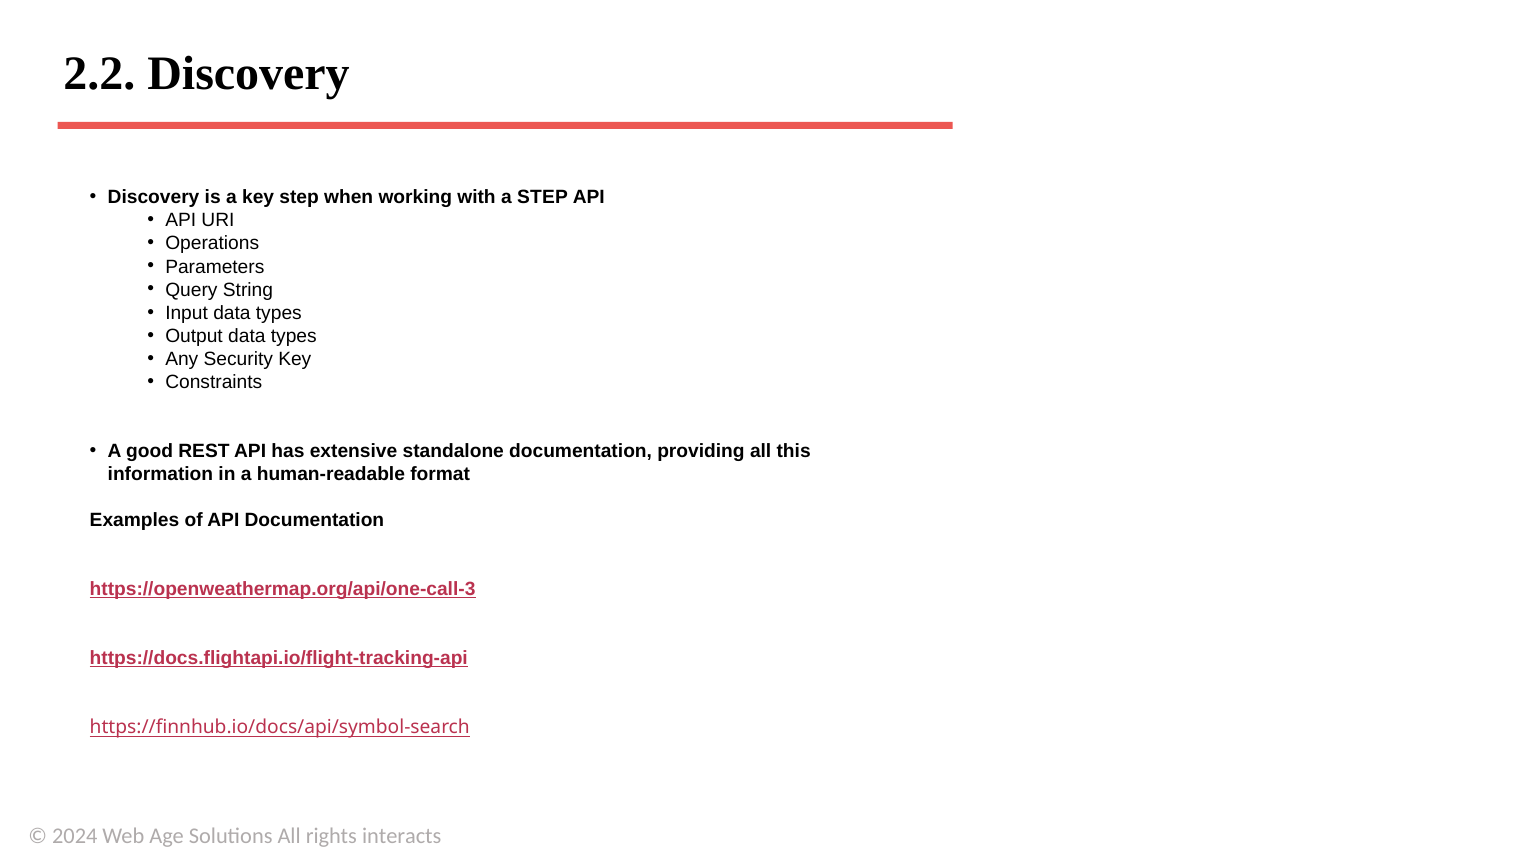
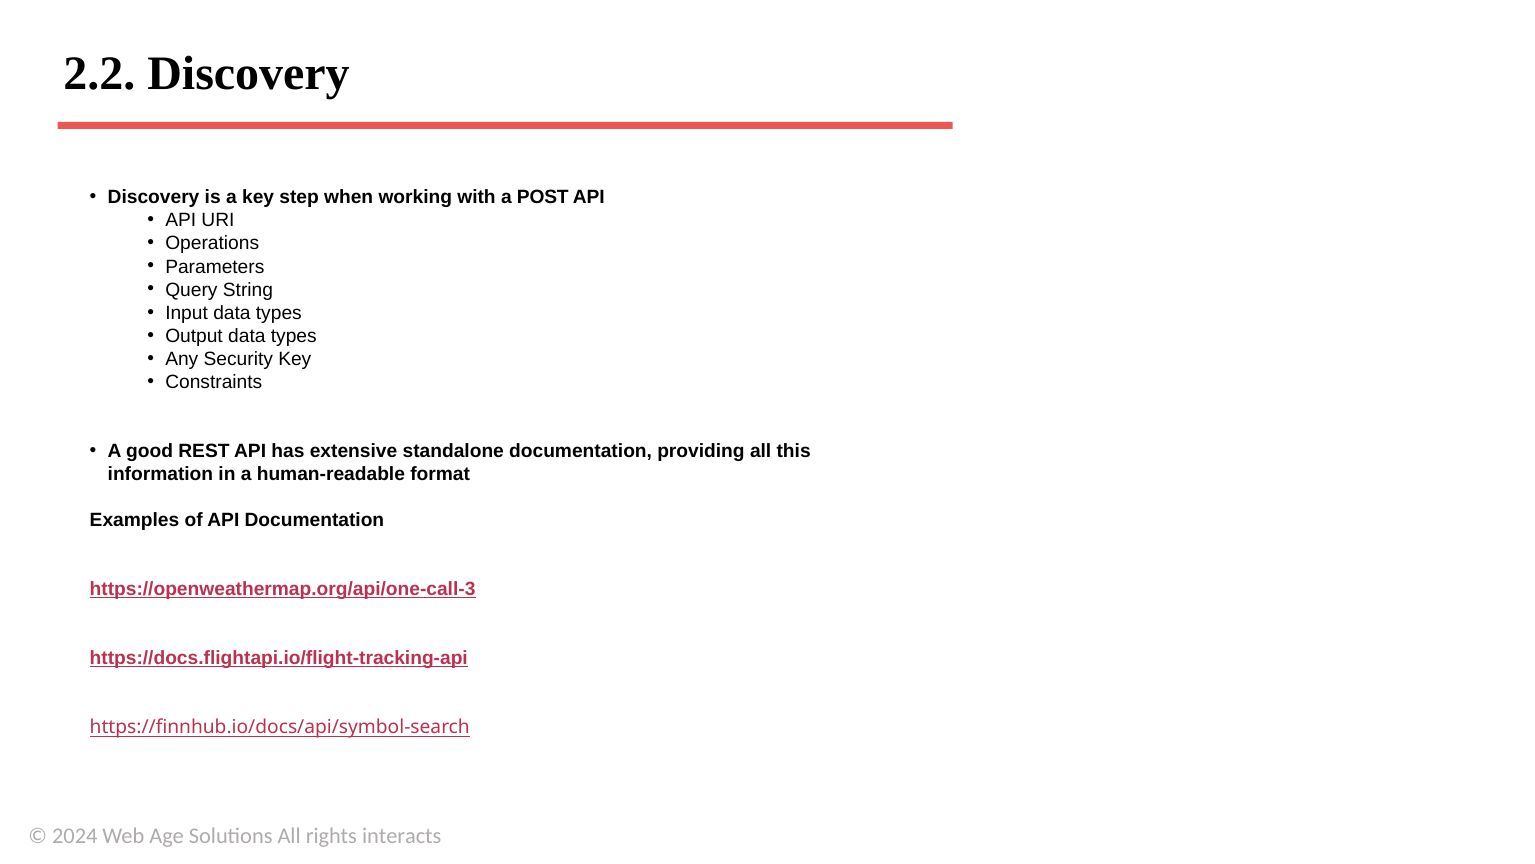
a STEP: STEP -> POST
